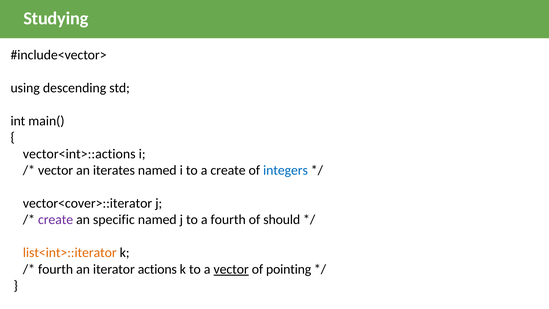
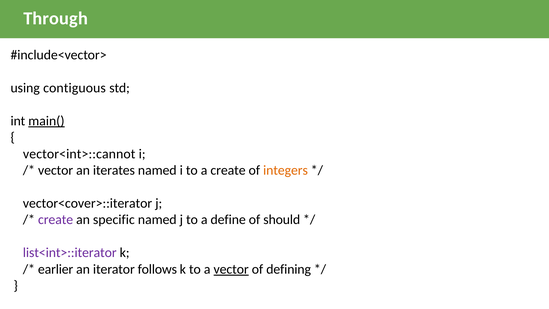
Studying: Studying -> Through
descending: descending -> contiguous
main( underline: none -> present
vector<int>::actions: vector<int>::actions -> vector<int>::cannot
integers colour: blue -> orange
a fourth: fourth -> define
list<int>::iterator colour: orange -> purple
fourth at (56, 269): fourth -> earlier
actions: actions -> follows
pointing: pointing -> defining
